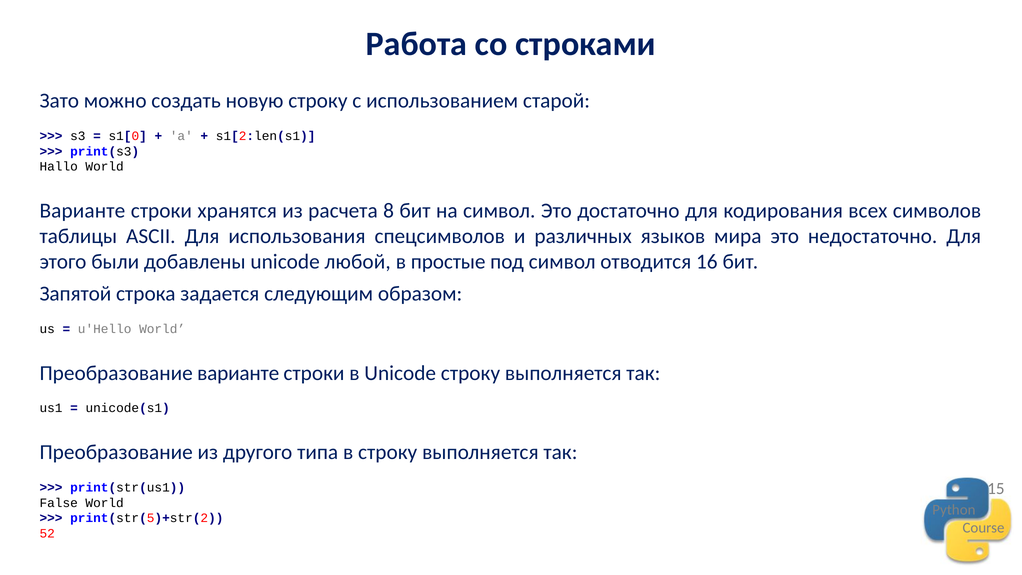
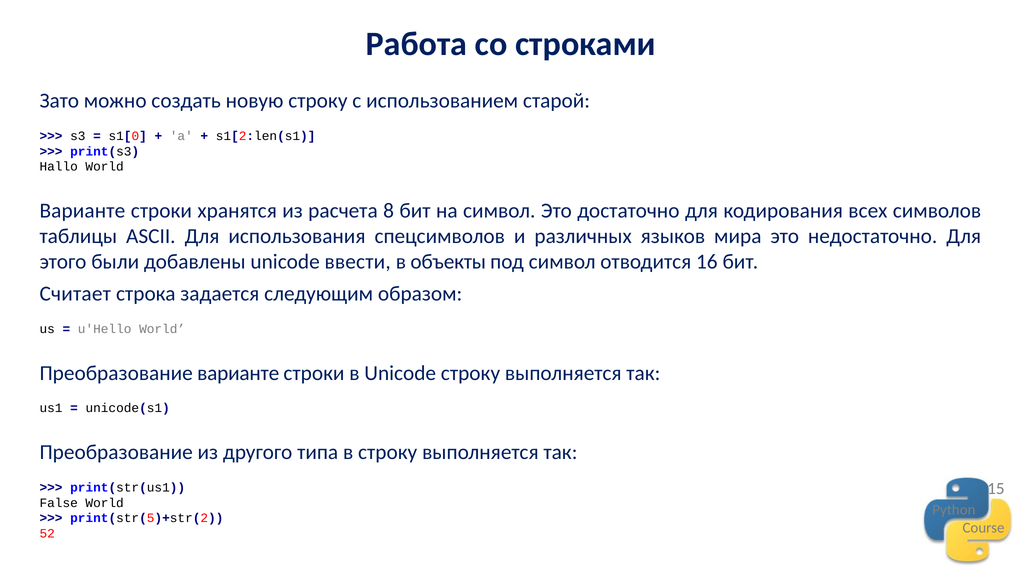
любой: любой -> ввести
простые: простые -> объекты
Запятой: Запятой -> Считает
